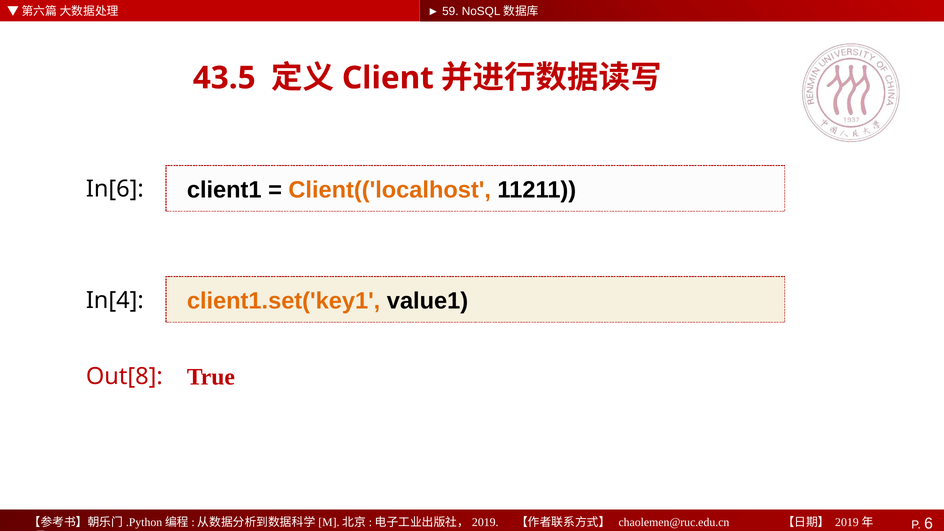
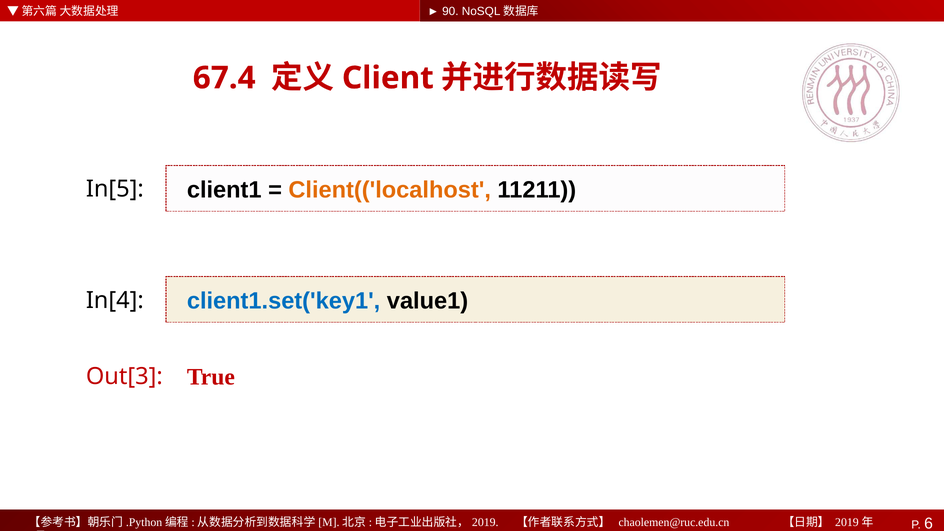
59: 59 -> 90
43.5: 43.5 -> 67.4
In[6: In[6 -> In[5
client1.set('key1 colour: orange -> blue
Out[8: Out[8 -> Out[3
